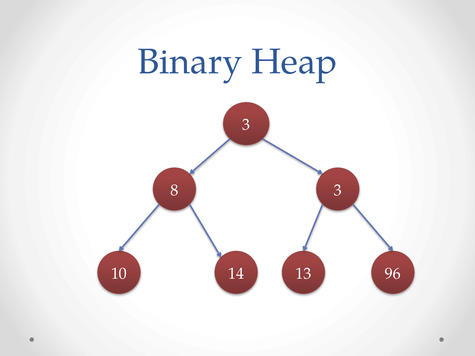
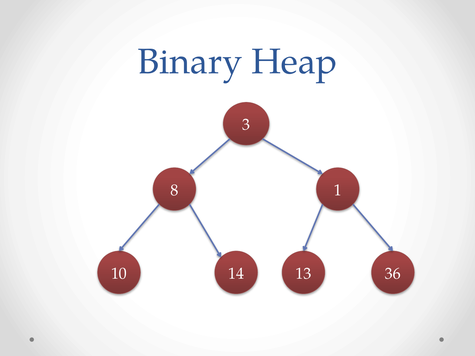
8 3: 3 -> 1
96: 96 -> 36
